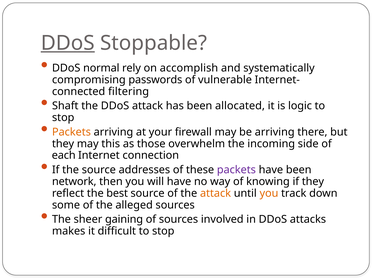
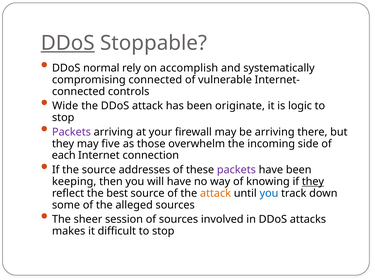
compromising passwords: passwords -> connected
filtering: filtering -> controls
Shaft: Shaft -> Wide
allocated: allocated -> originate
Packets at (71, 132) colour: orange -> purple
this: this -> five
network: network -> keeping
they at (313, 182) underline: none -> present
you at (269, 193) colour: orange -> blue
gaining: gaining -> session
